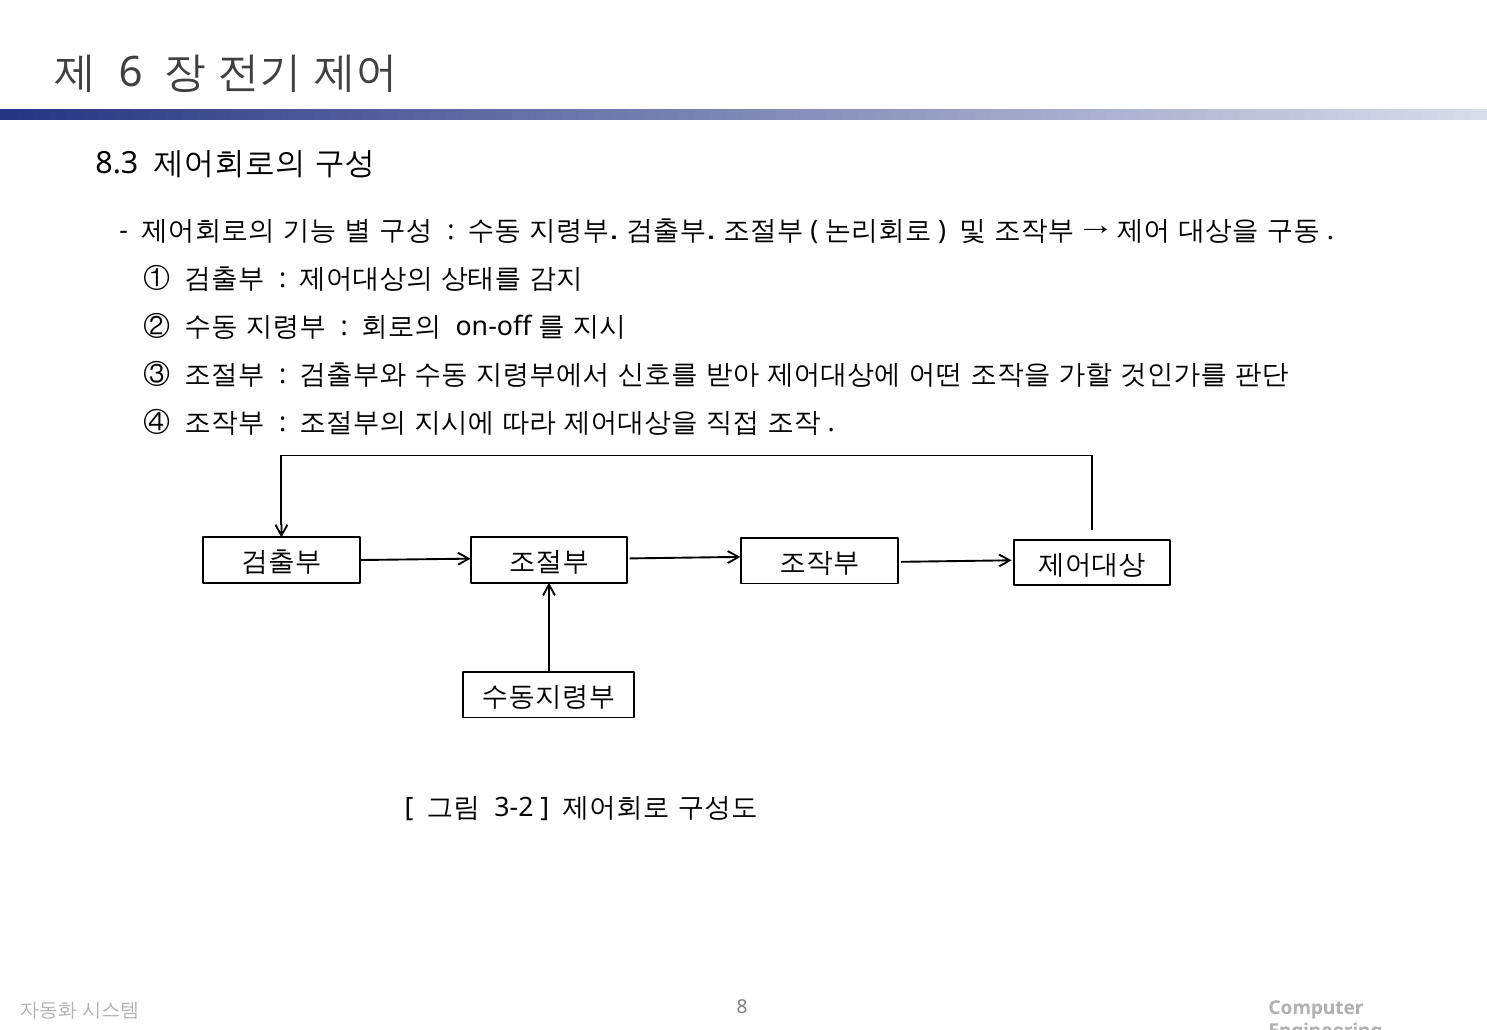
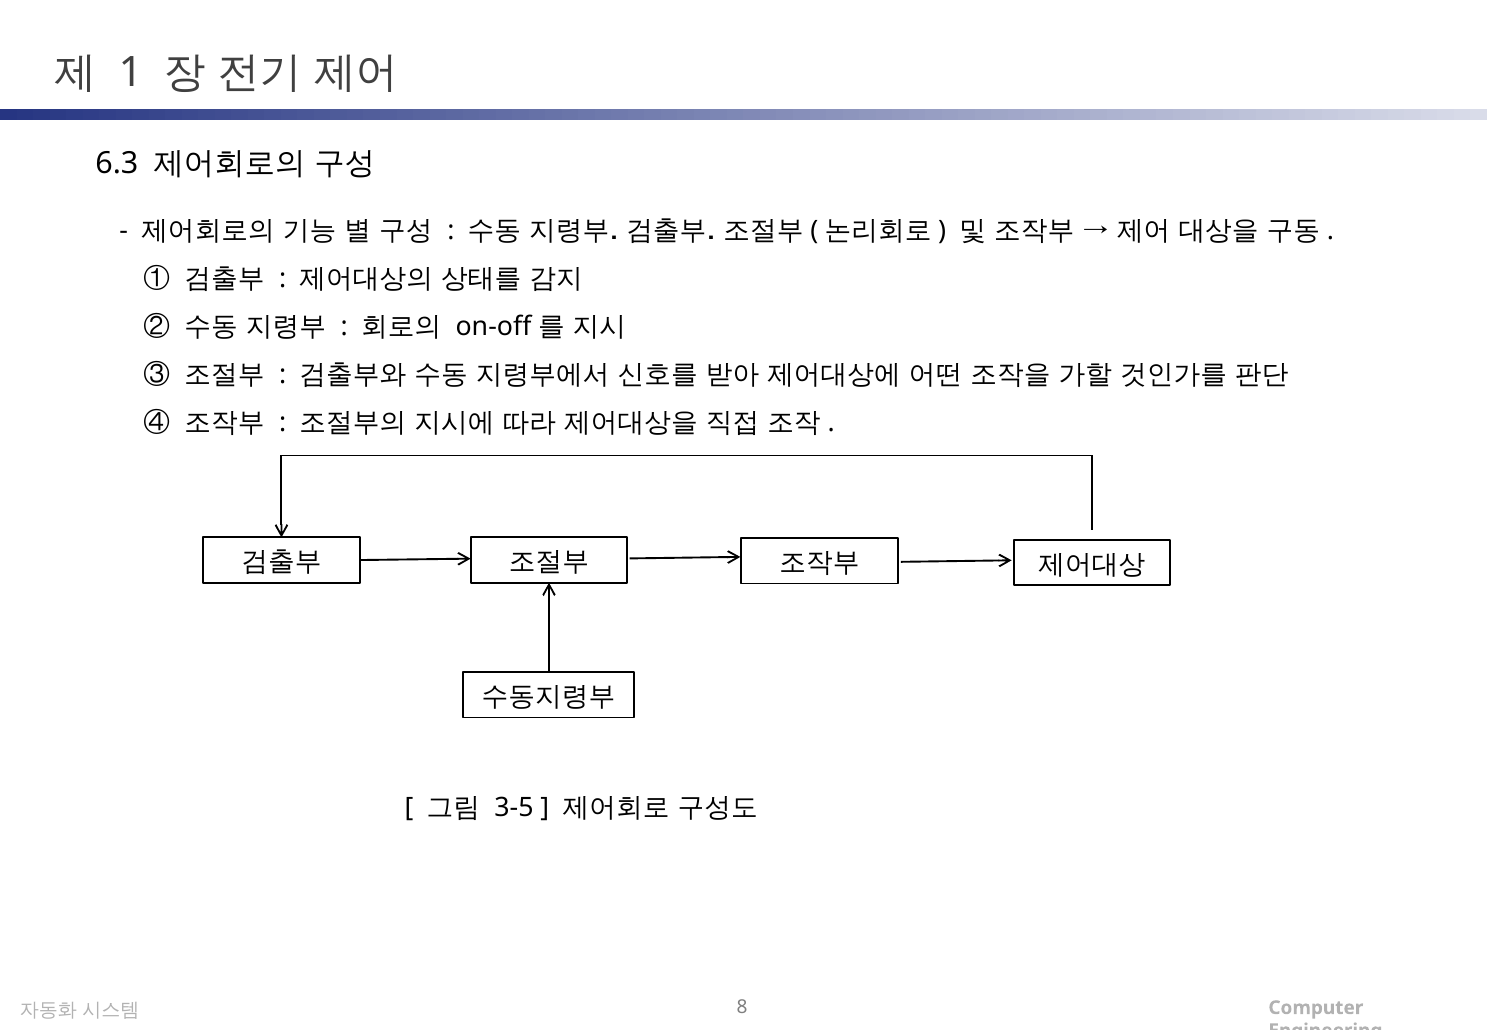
6: 6 -> 1
8.3: 8.3 -> 6.3
3-2: 3-2 -> 3-5
